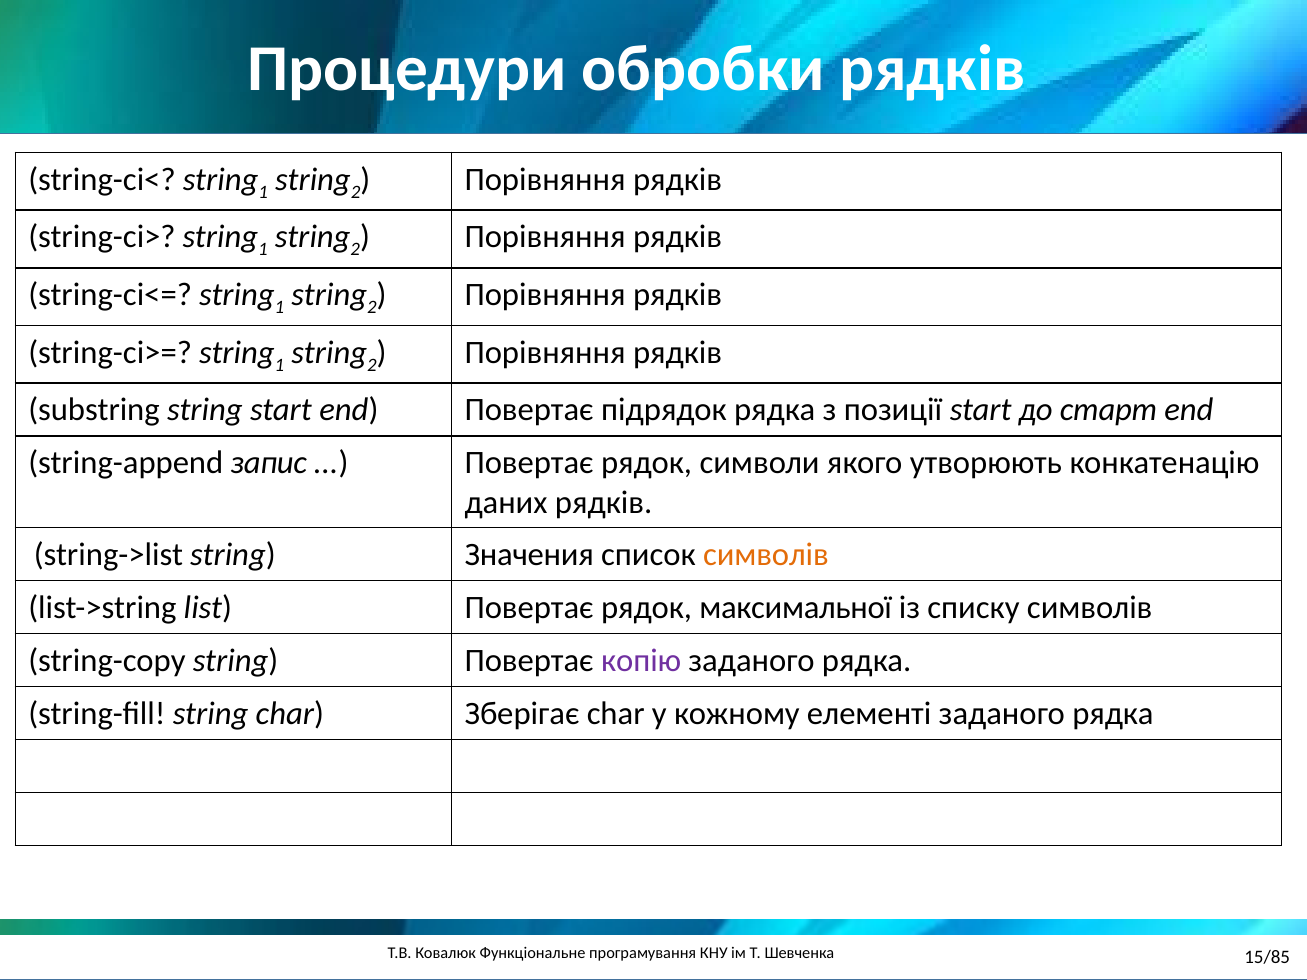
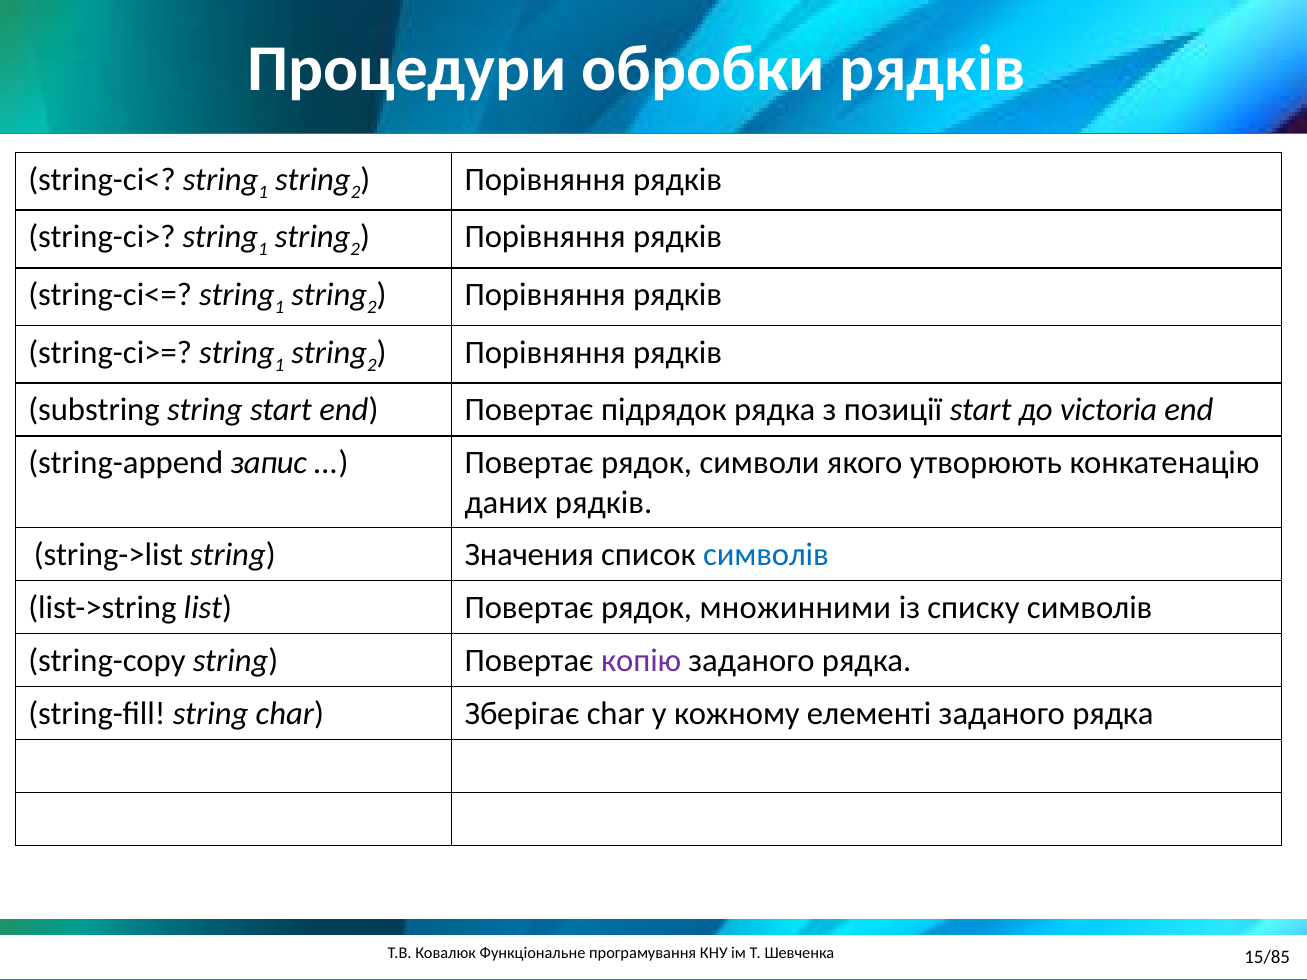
старт: старт -> victoria
символів at (766, 555) colour: orange -> blue
максимальної: максимальної -> множинними
